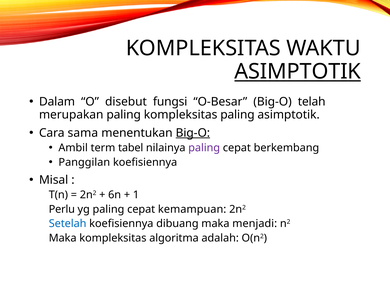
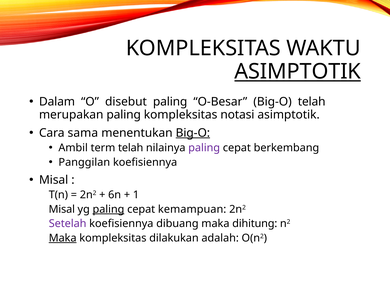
disebut fungsi: fungsi -> paling
kompleksitas paling: paling -> notasi
term tabel: tabel -> telah
Perlu at (62, 210): Perlu -> Misal
paling at (108, 210) underline: none -> present
Setelah colour: blue -> purple
menjadi: menjadi -> dihitung
Maka at (63, 238) underline: none -> present
algoritma: algoritma -> dilakukan
